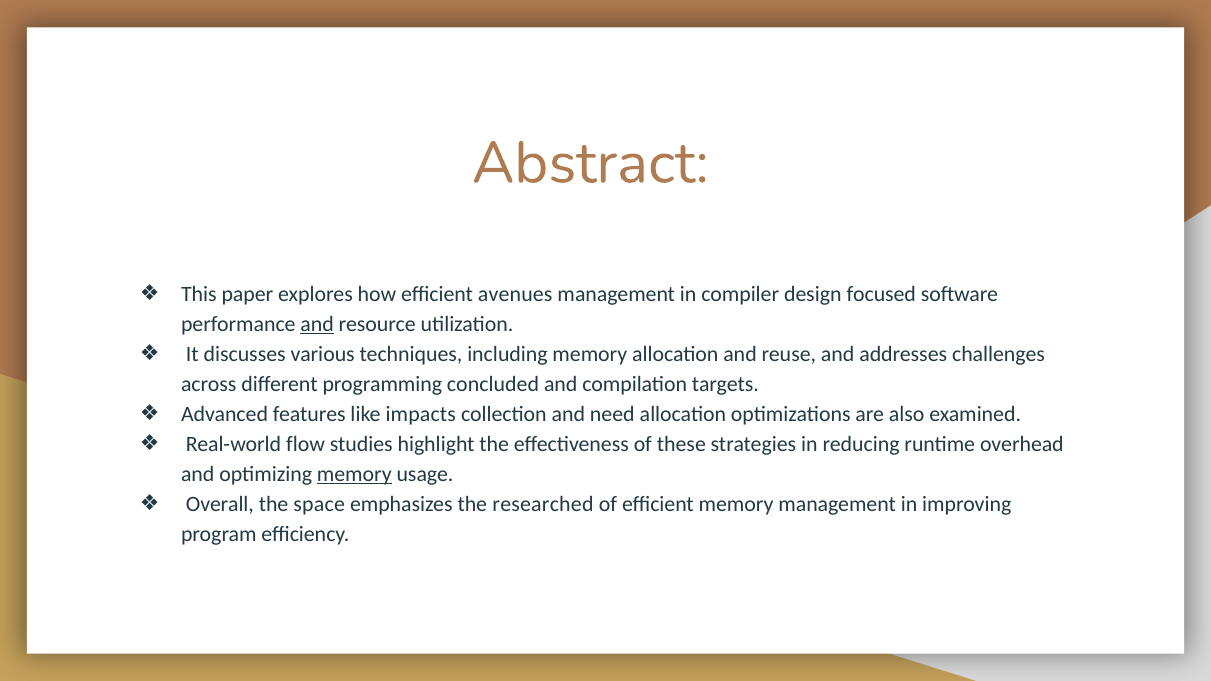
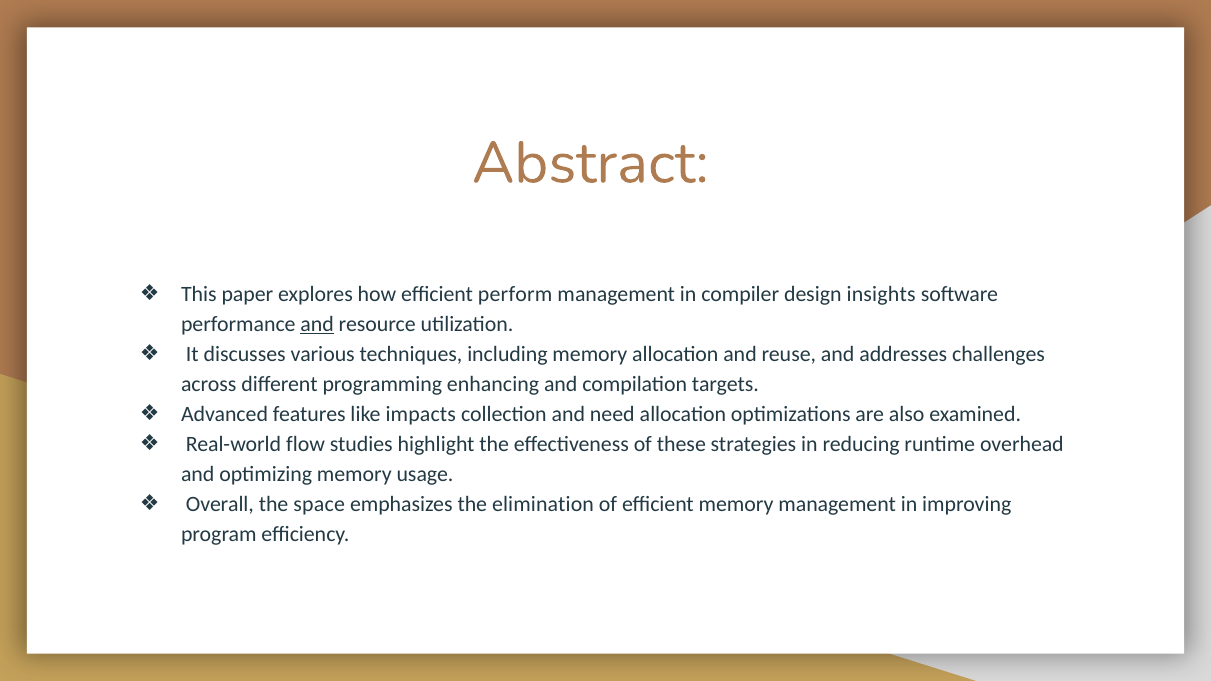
avenues: avenues -> perform
focused: focused -> insights
concluded: concluded -> enhancing
memory at (354, 474) underline: present -> none
researched: researched -> elimination
